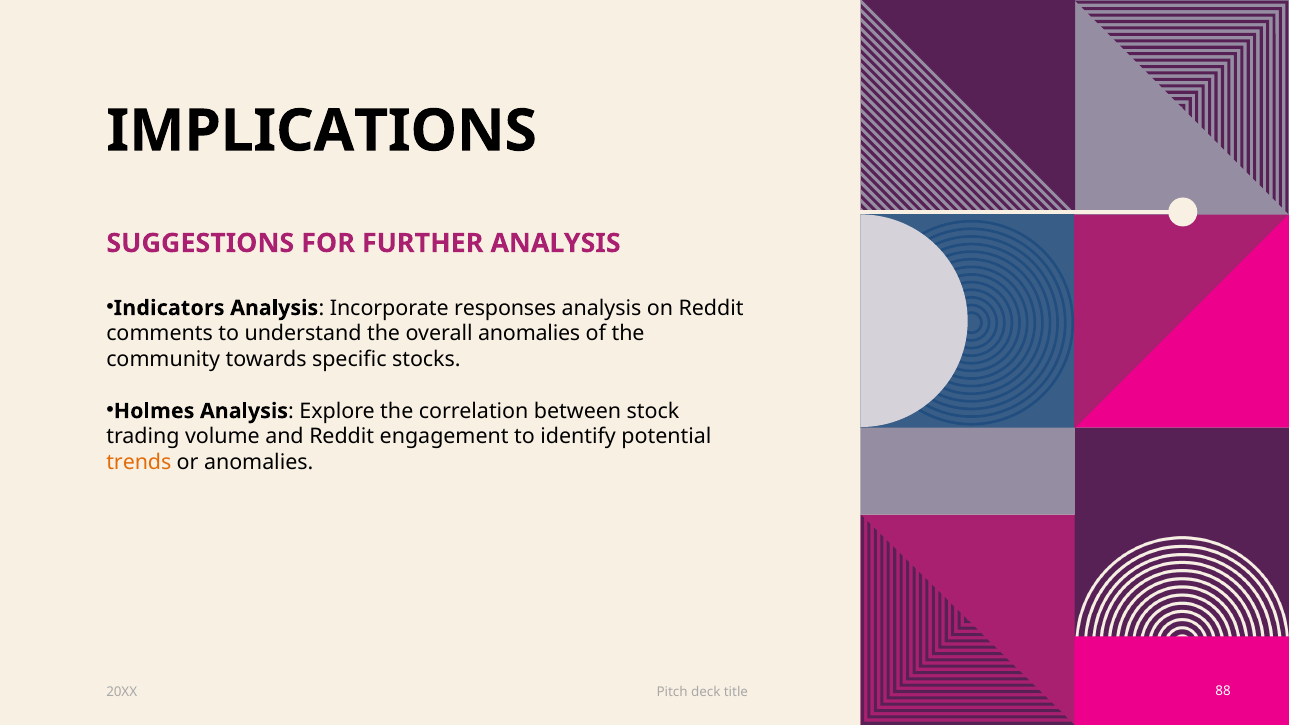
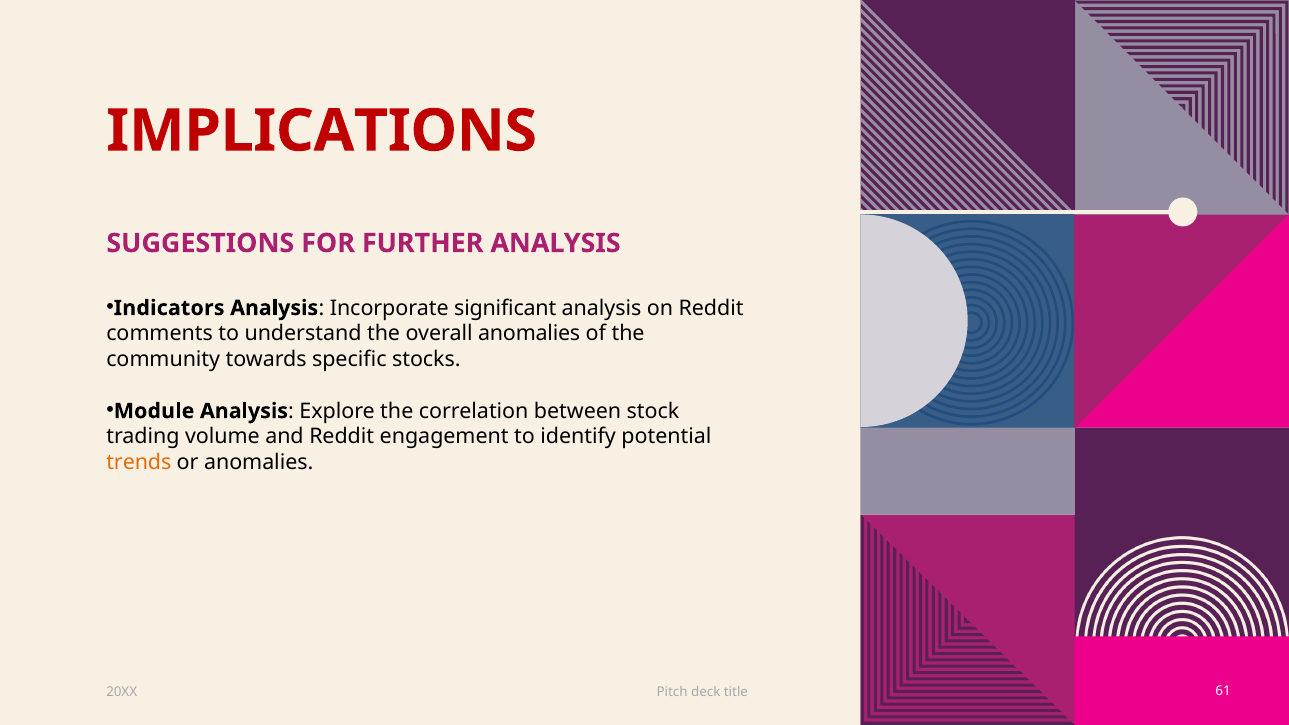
IMPLICATIONS colour: black -> red
responses: responses -> significant
Holmes: Holmes -> Module
88: 88 -> 61
